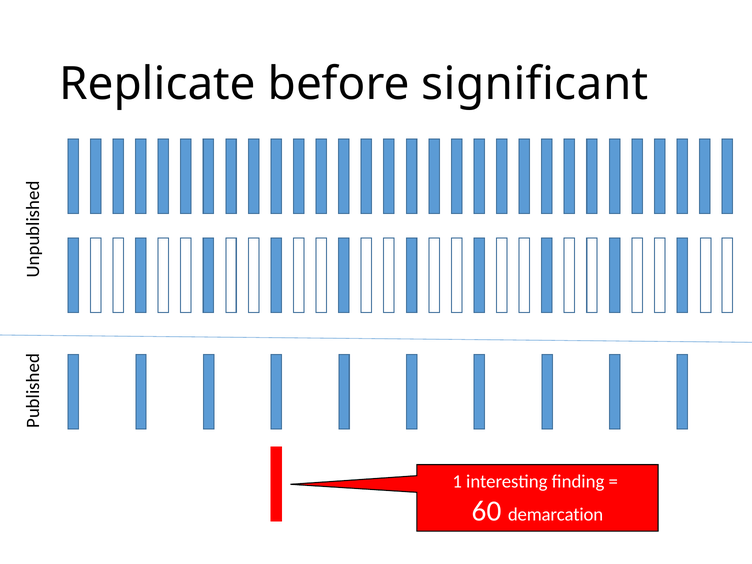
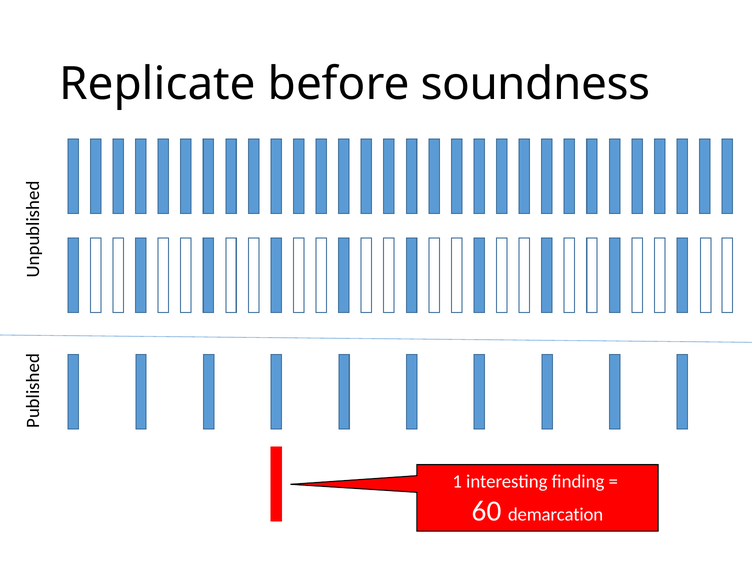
significant: significant -> soundness
